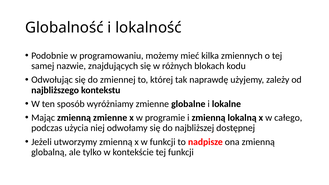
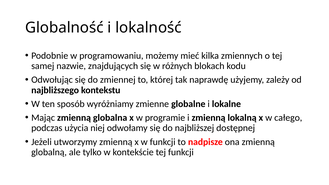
zmienną zmienne: zmienne -> globalna
